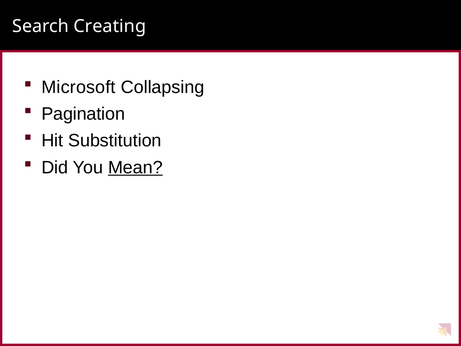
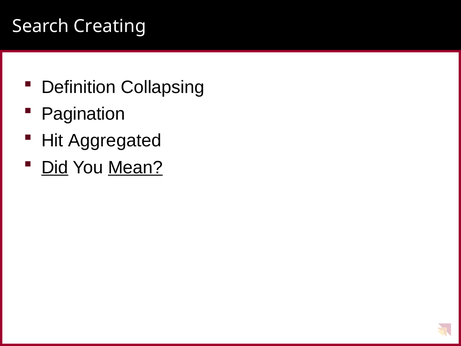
Microsoft: Microsoft -> Definition
Substitution: Substitution -> Aggregated
Did underline: none -> present
